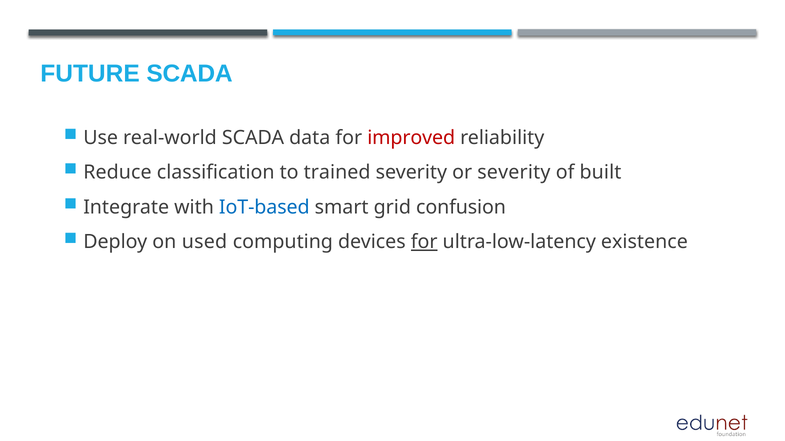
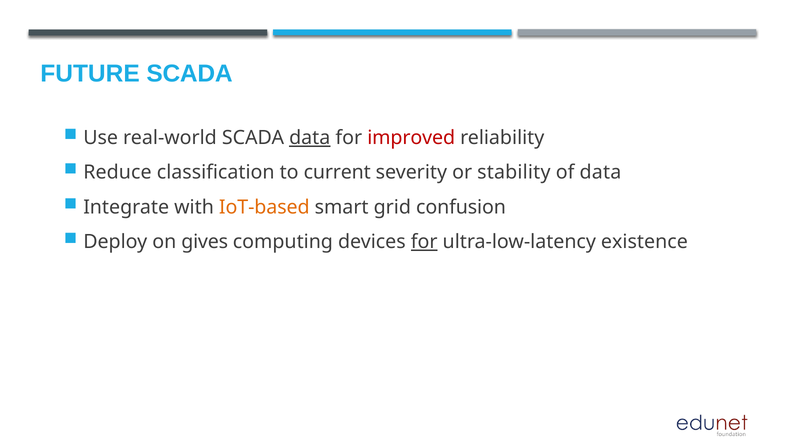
data at (310, 138) underline: none -> present
trained: trained -> current
or severity: severity -> stability
of built: built -> data
IoT-based colour: blue -> orange
used: used -> gives
